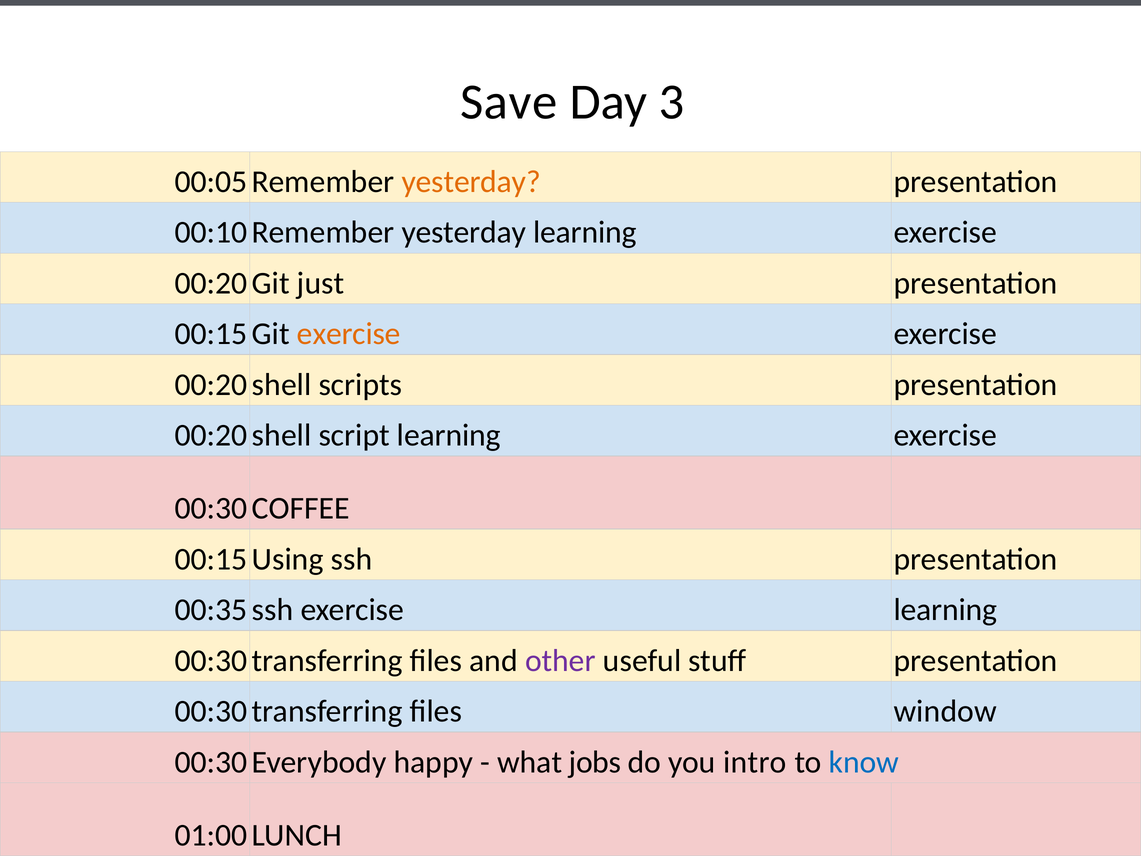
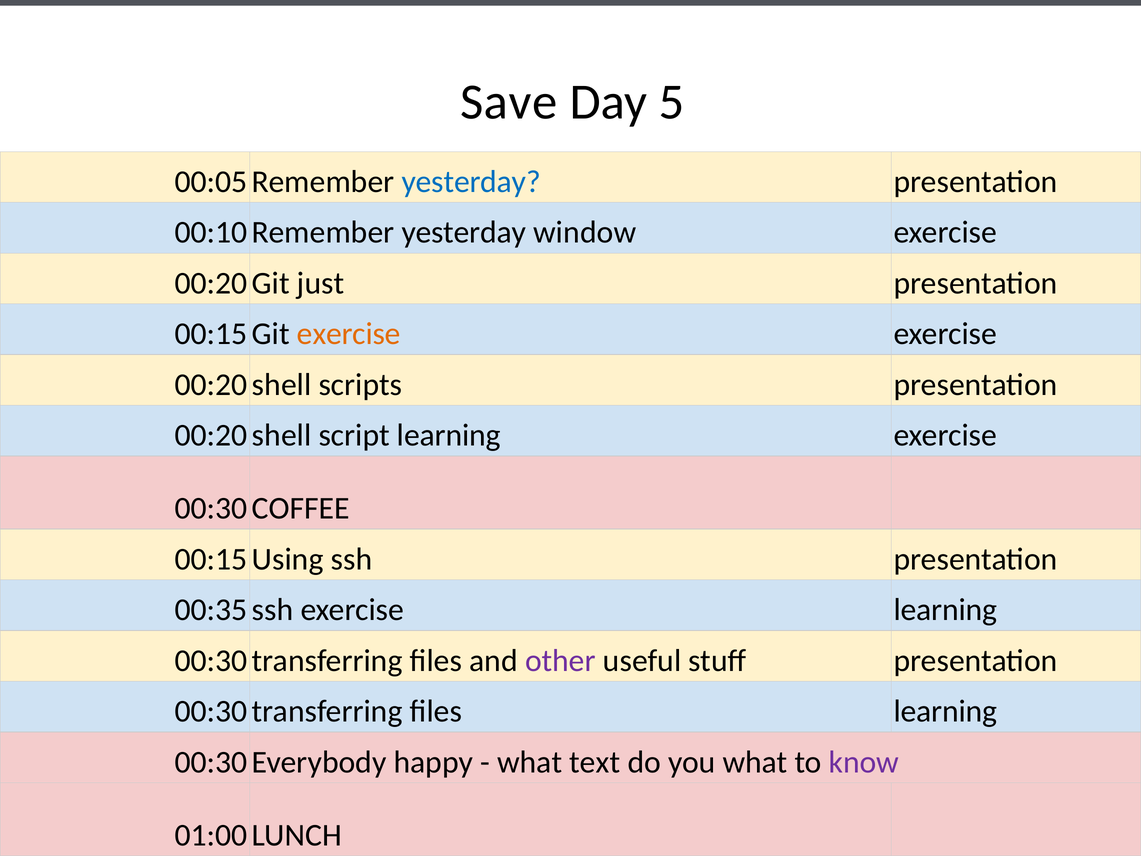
3: 3 -> 5
yesterday at (471, 182) colour: orange -> blue
yesterday learning: learning -> window
files window: window -> learning
jobs: jobs -> text
you intro: intro -> what
know colour: blue -> purple
